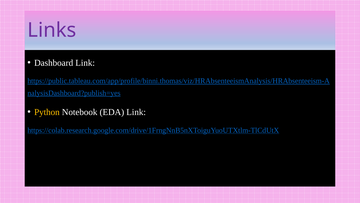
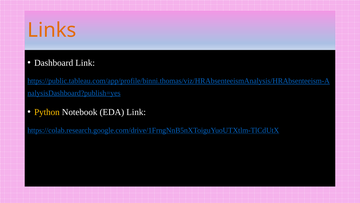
Links colour: purple -> orange
